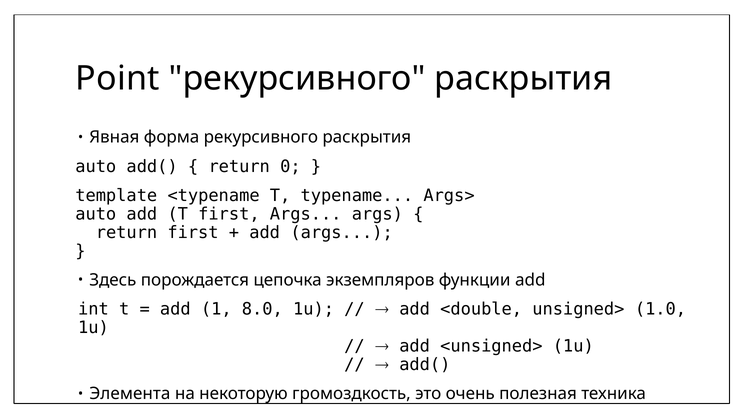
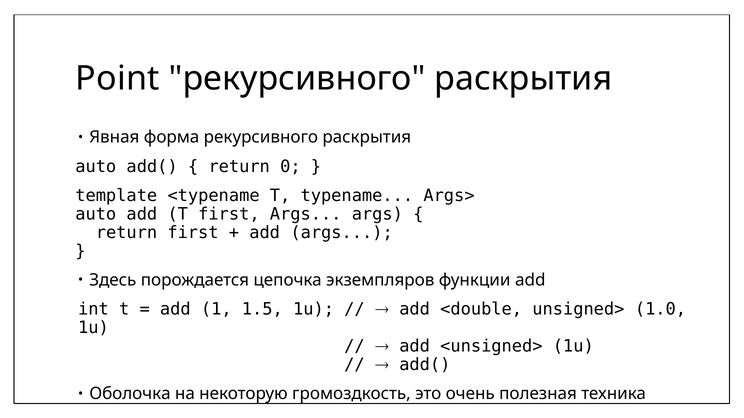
8.0: 8.0 -> 1.5
Элемента: Элемента -> Оболочка
